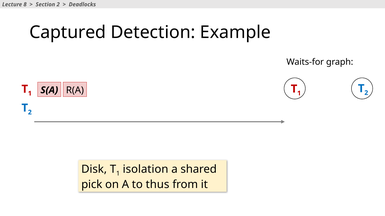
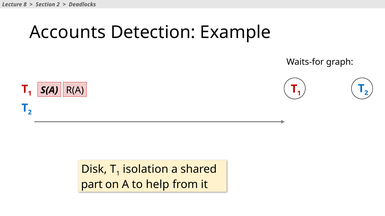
Captured: Captured -> Accounts
pick: pick -> part
thus: thus -> help
